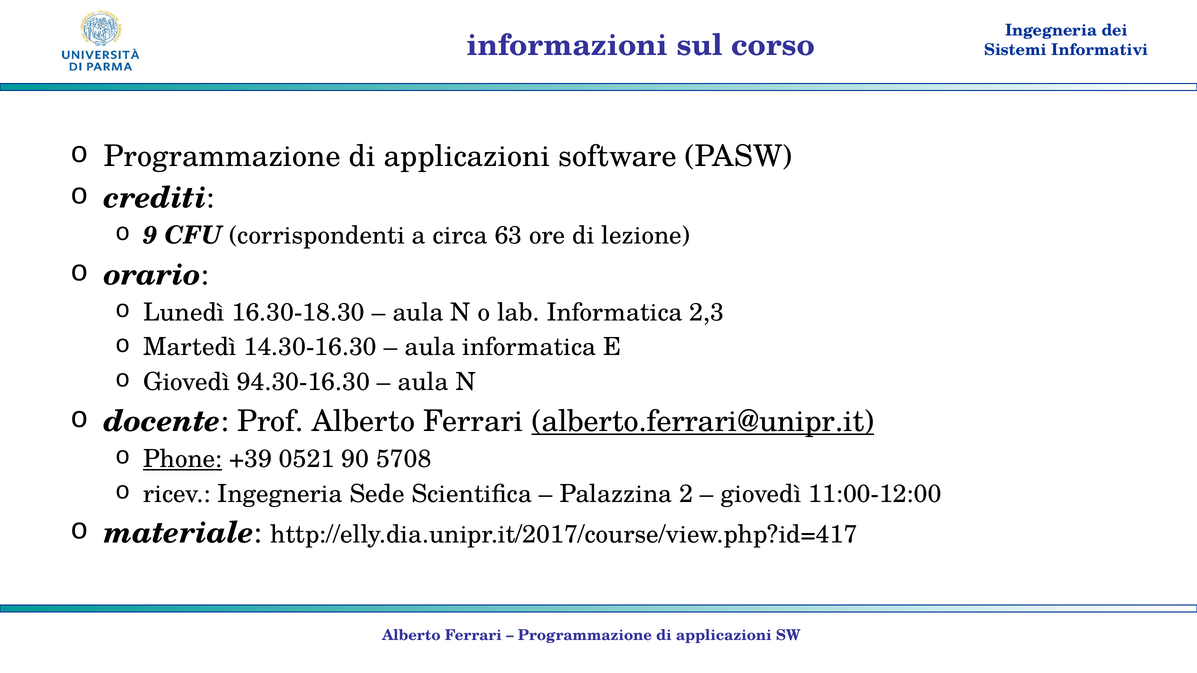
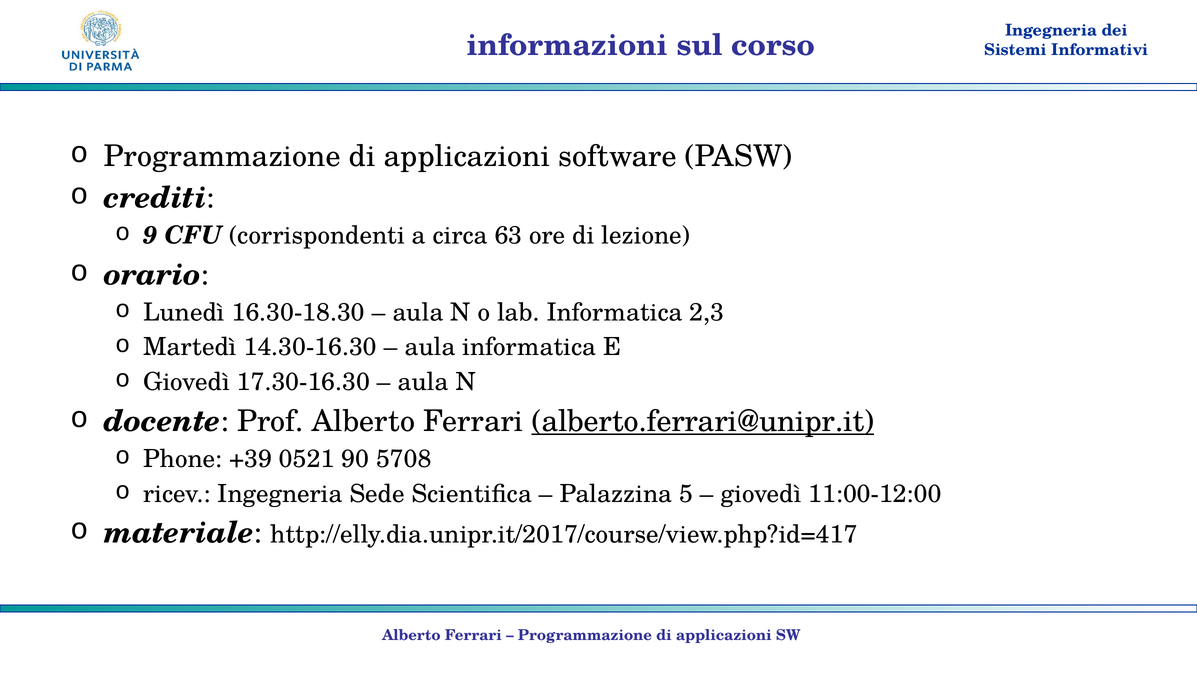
94.30-16.30: 94.30-16.30 -> 17.30-16.30
Phone underline: present -> none
2: 2 -> 5
